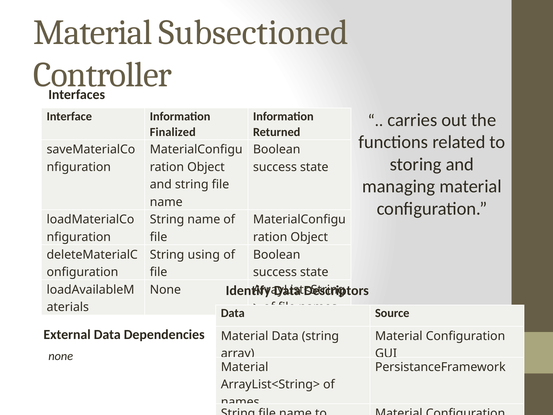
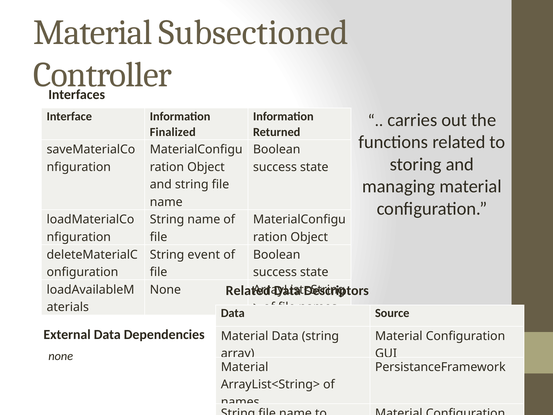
using: using -> event
Identify at (248, 290): Identify -> Related
